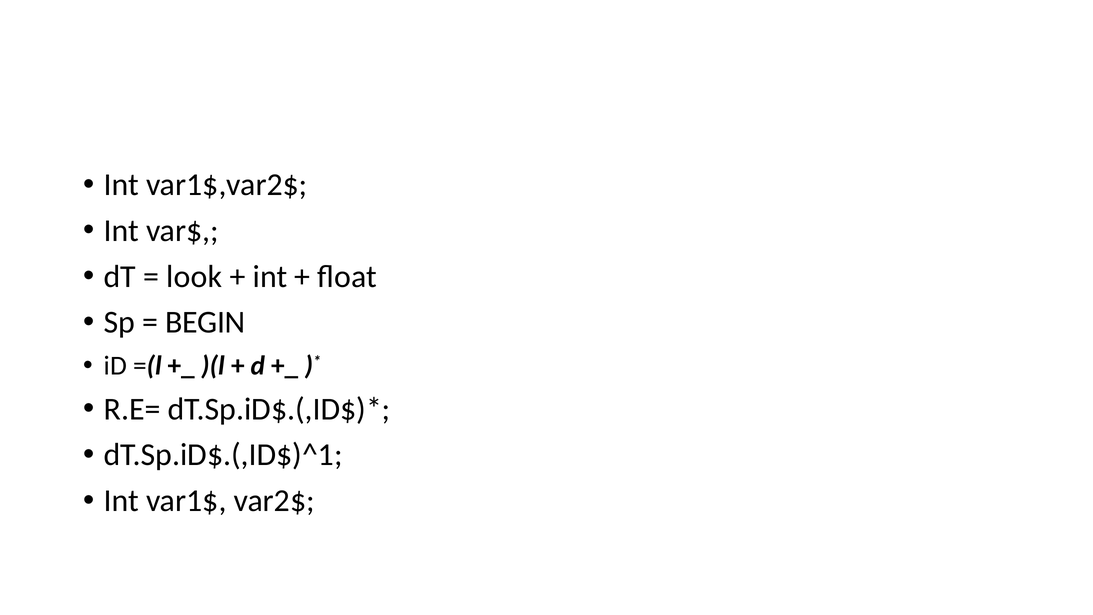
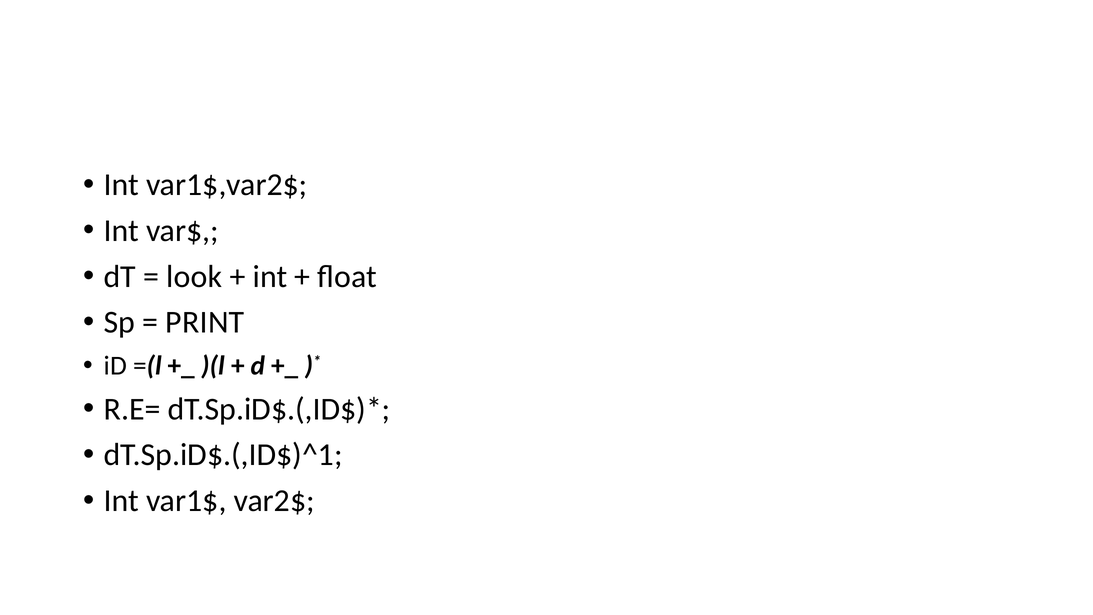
BEGIN: BEGIN -> PRINT
